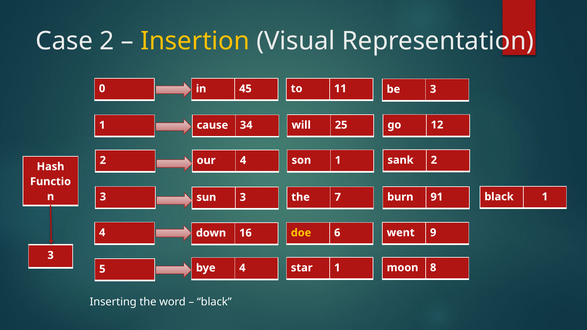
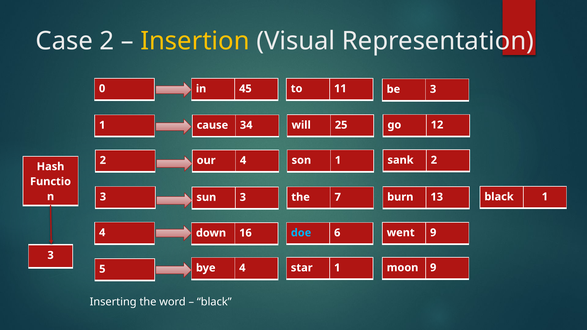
91: 91 -> 13
doe colour: yellow -> light blue
moon 8: 8 -> 9
